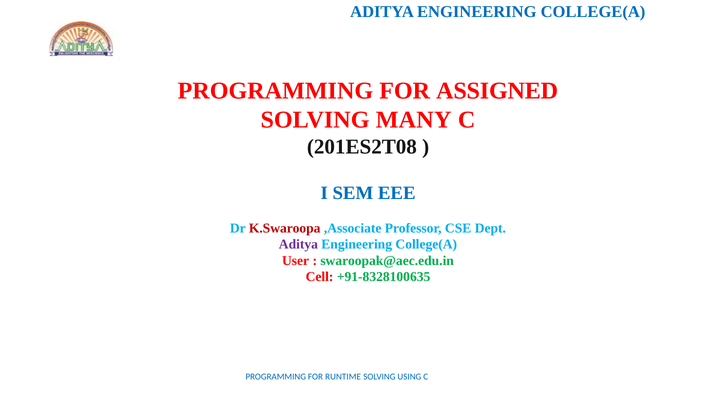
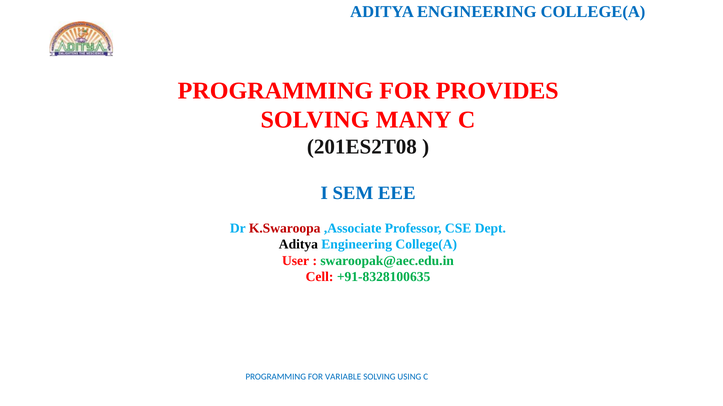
ASSIGNED: ASSIGNED -> PROVIDES
Aditya at (298, 245) colour: purple -> black
RUNTIME: RUNTIME -> VARIABLE
